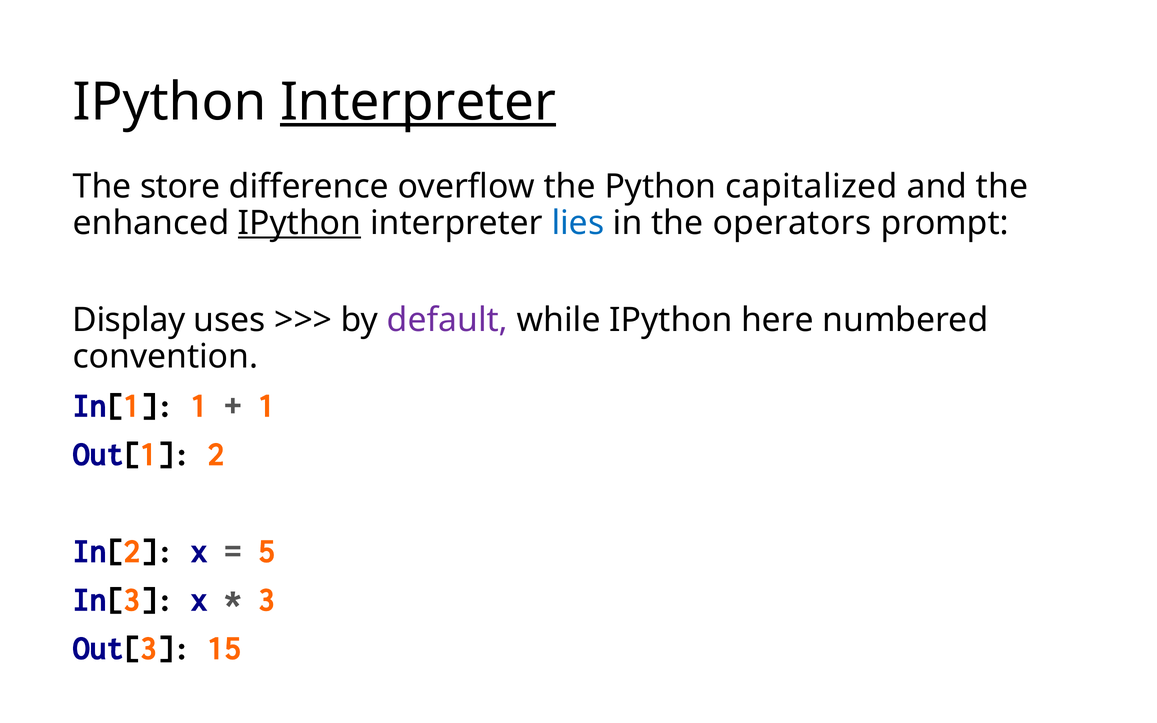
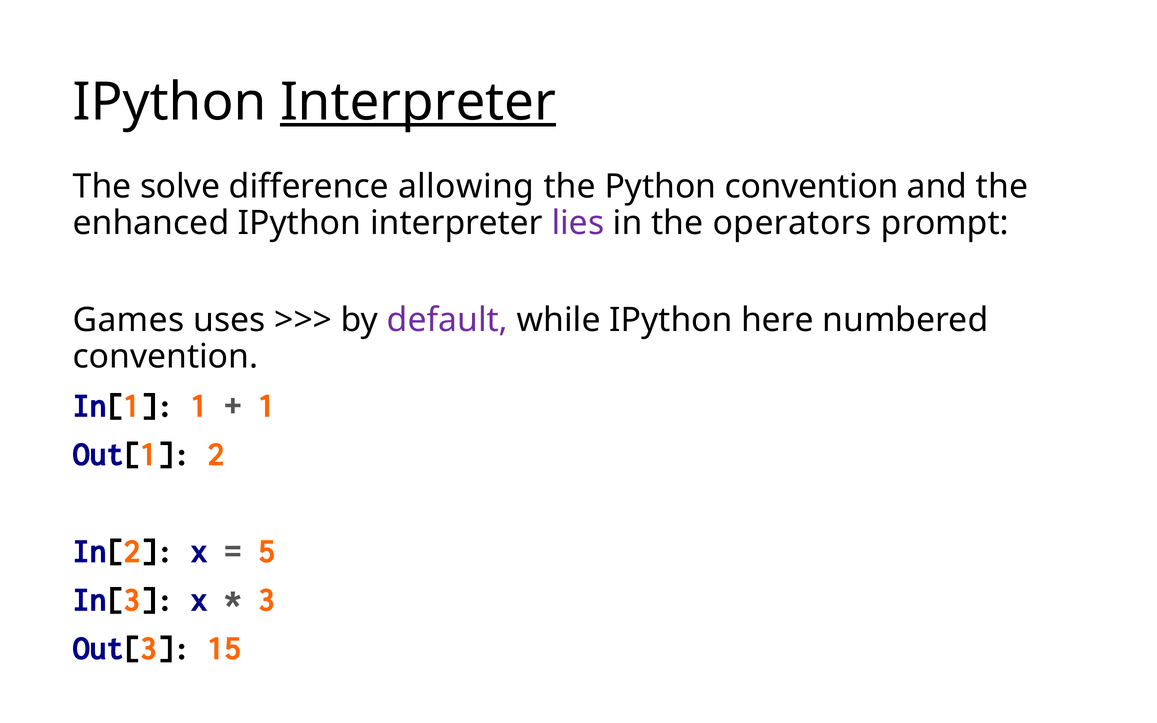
store: store -> solve
overflow: overflow -> allowing
Python capitalized: capitalized -> convention
IPython at (300, 223) underline: present -> none
lies colour: blue -> purple
Display: Display -> Games
